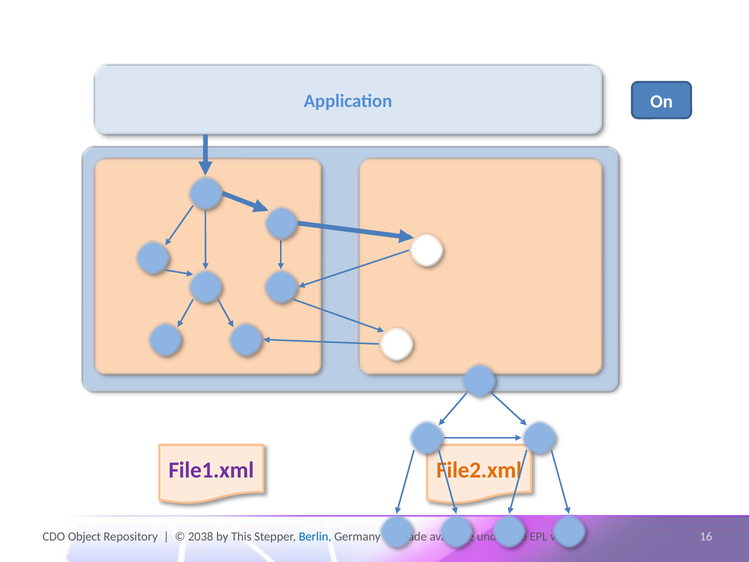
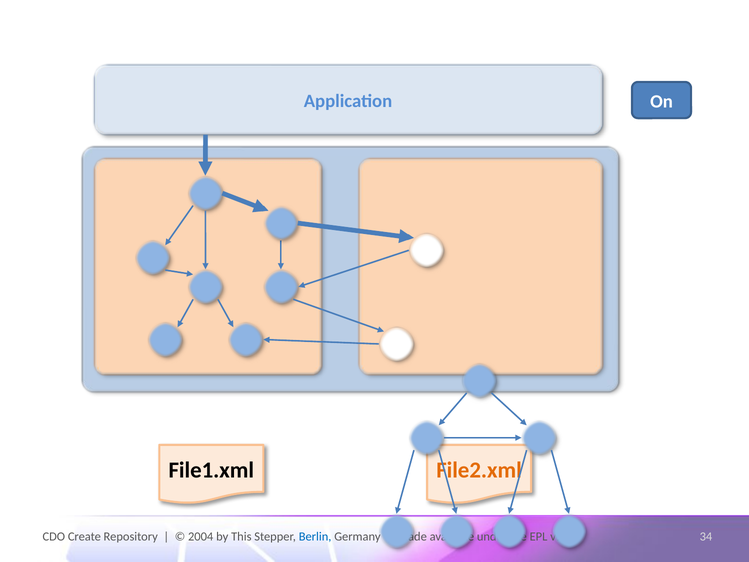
File1.xml colour: purple -> black
Object: Object -> Create
2038: 2038 -> 2004
16: 16 -> 34
